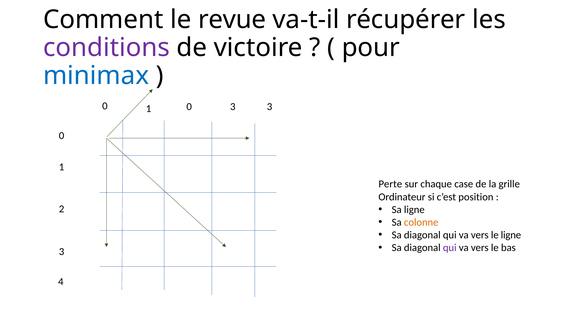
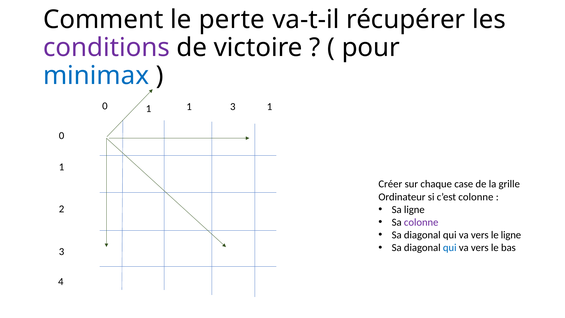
revue: revue -> perte
0 at (189, 106): 0 -> 1
3 3: 3 -> 1
Perte: Perte -> Créer
c’est position: position -> colonne
colonne at (421, 222) colour: orange -> purple
qui at (450, 248) colour: purple -> blue
